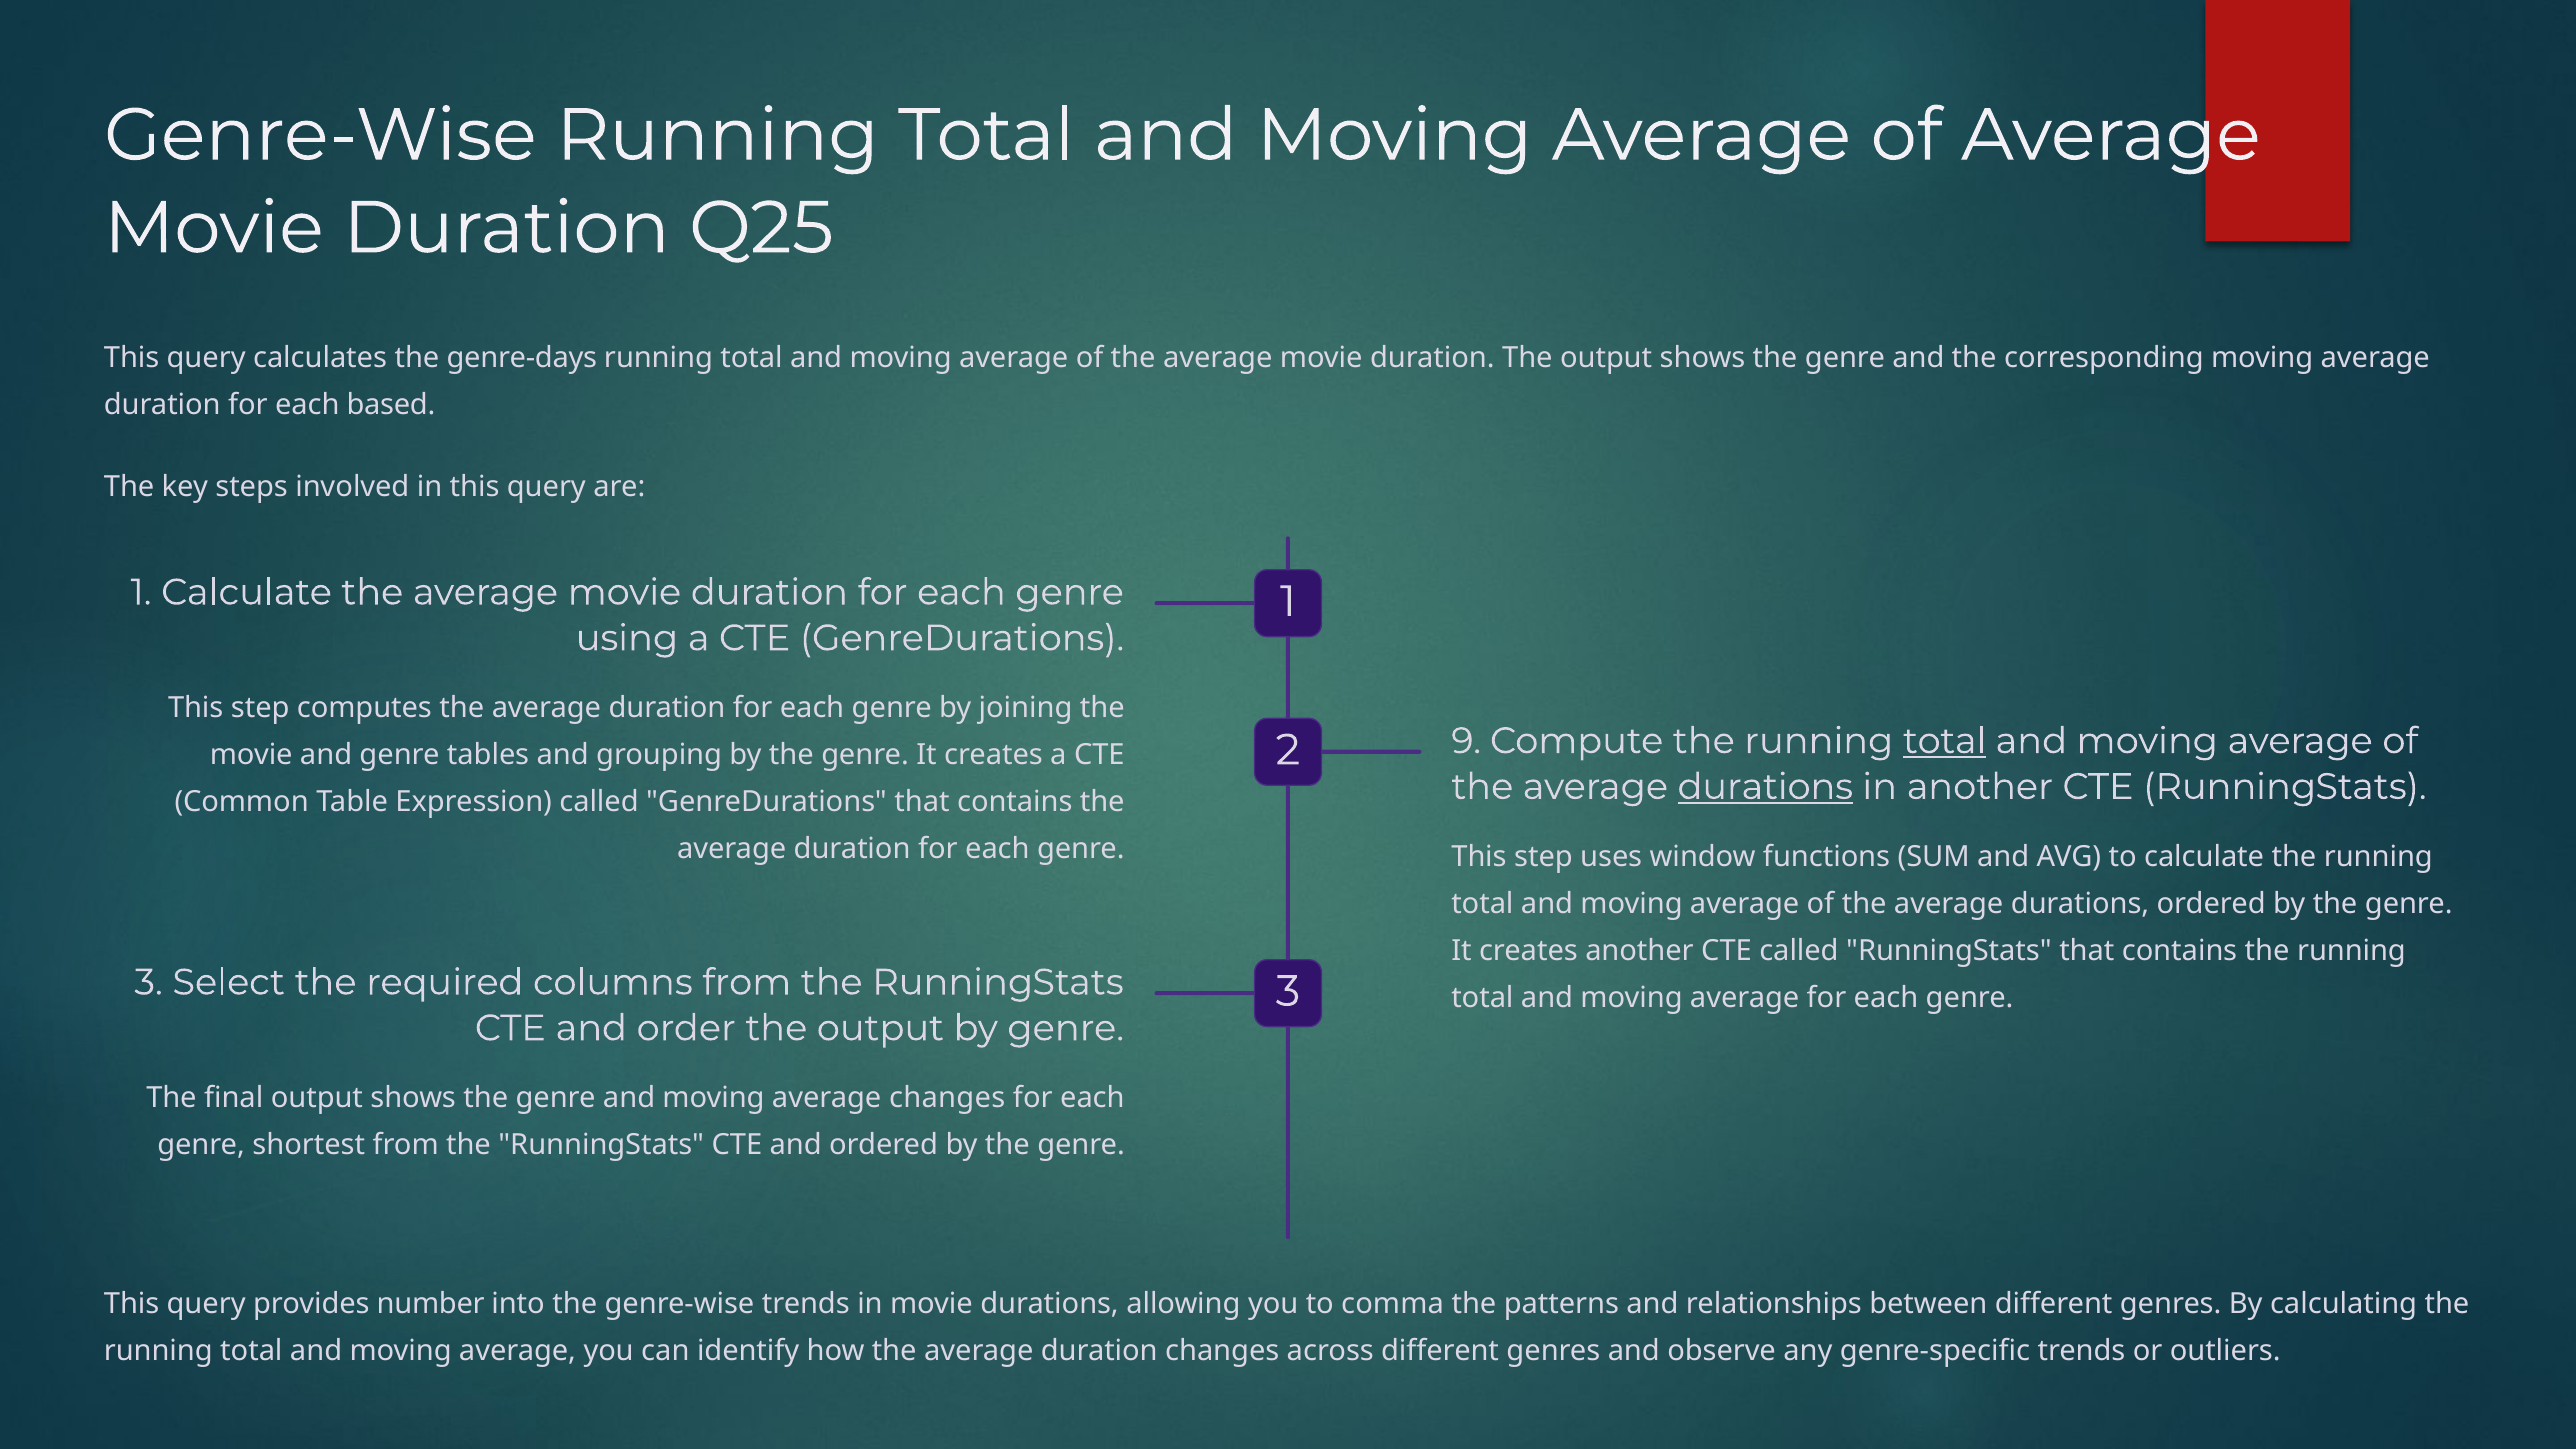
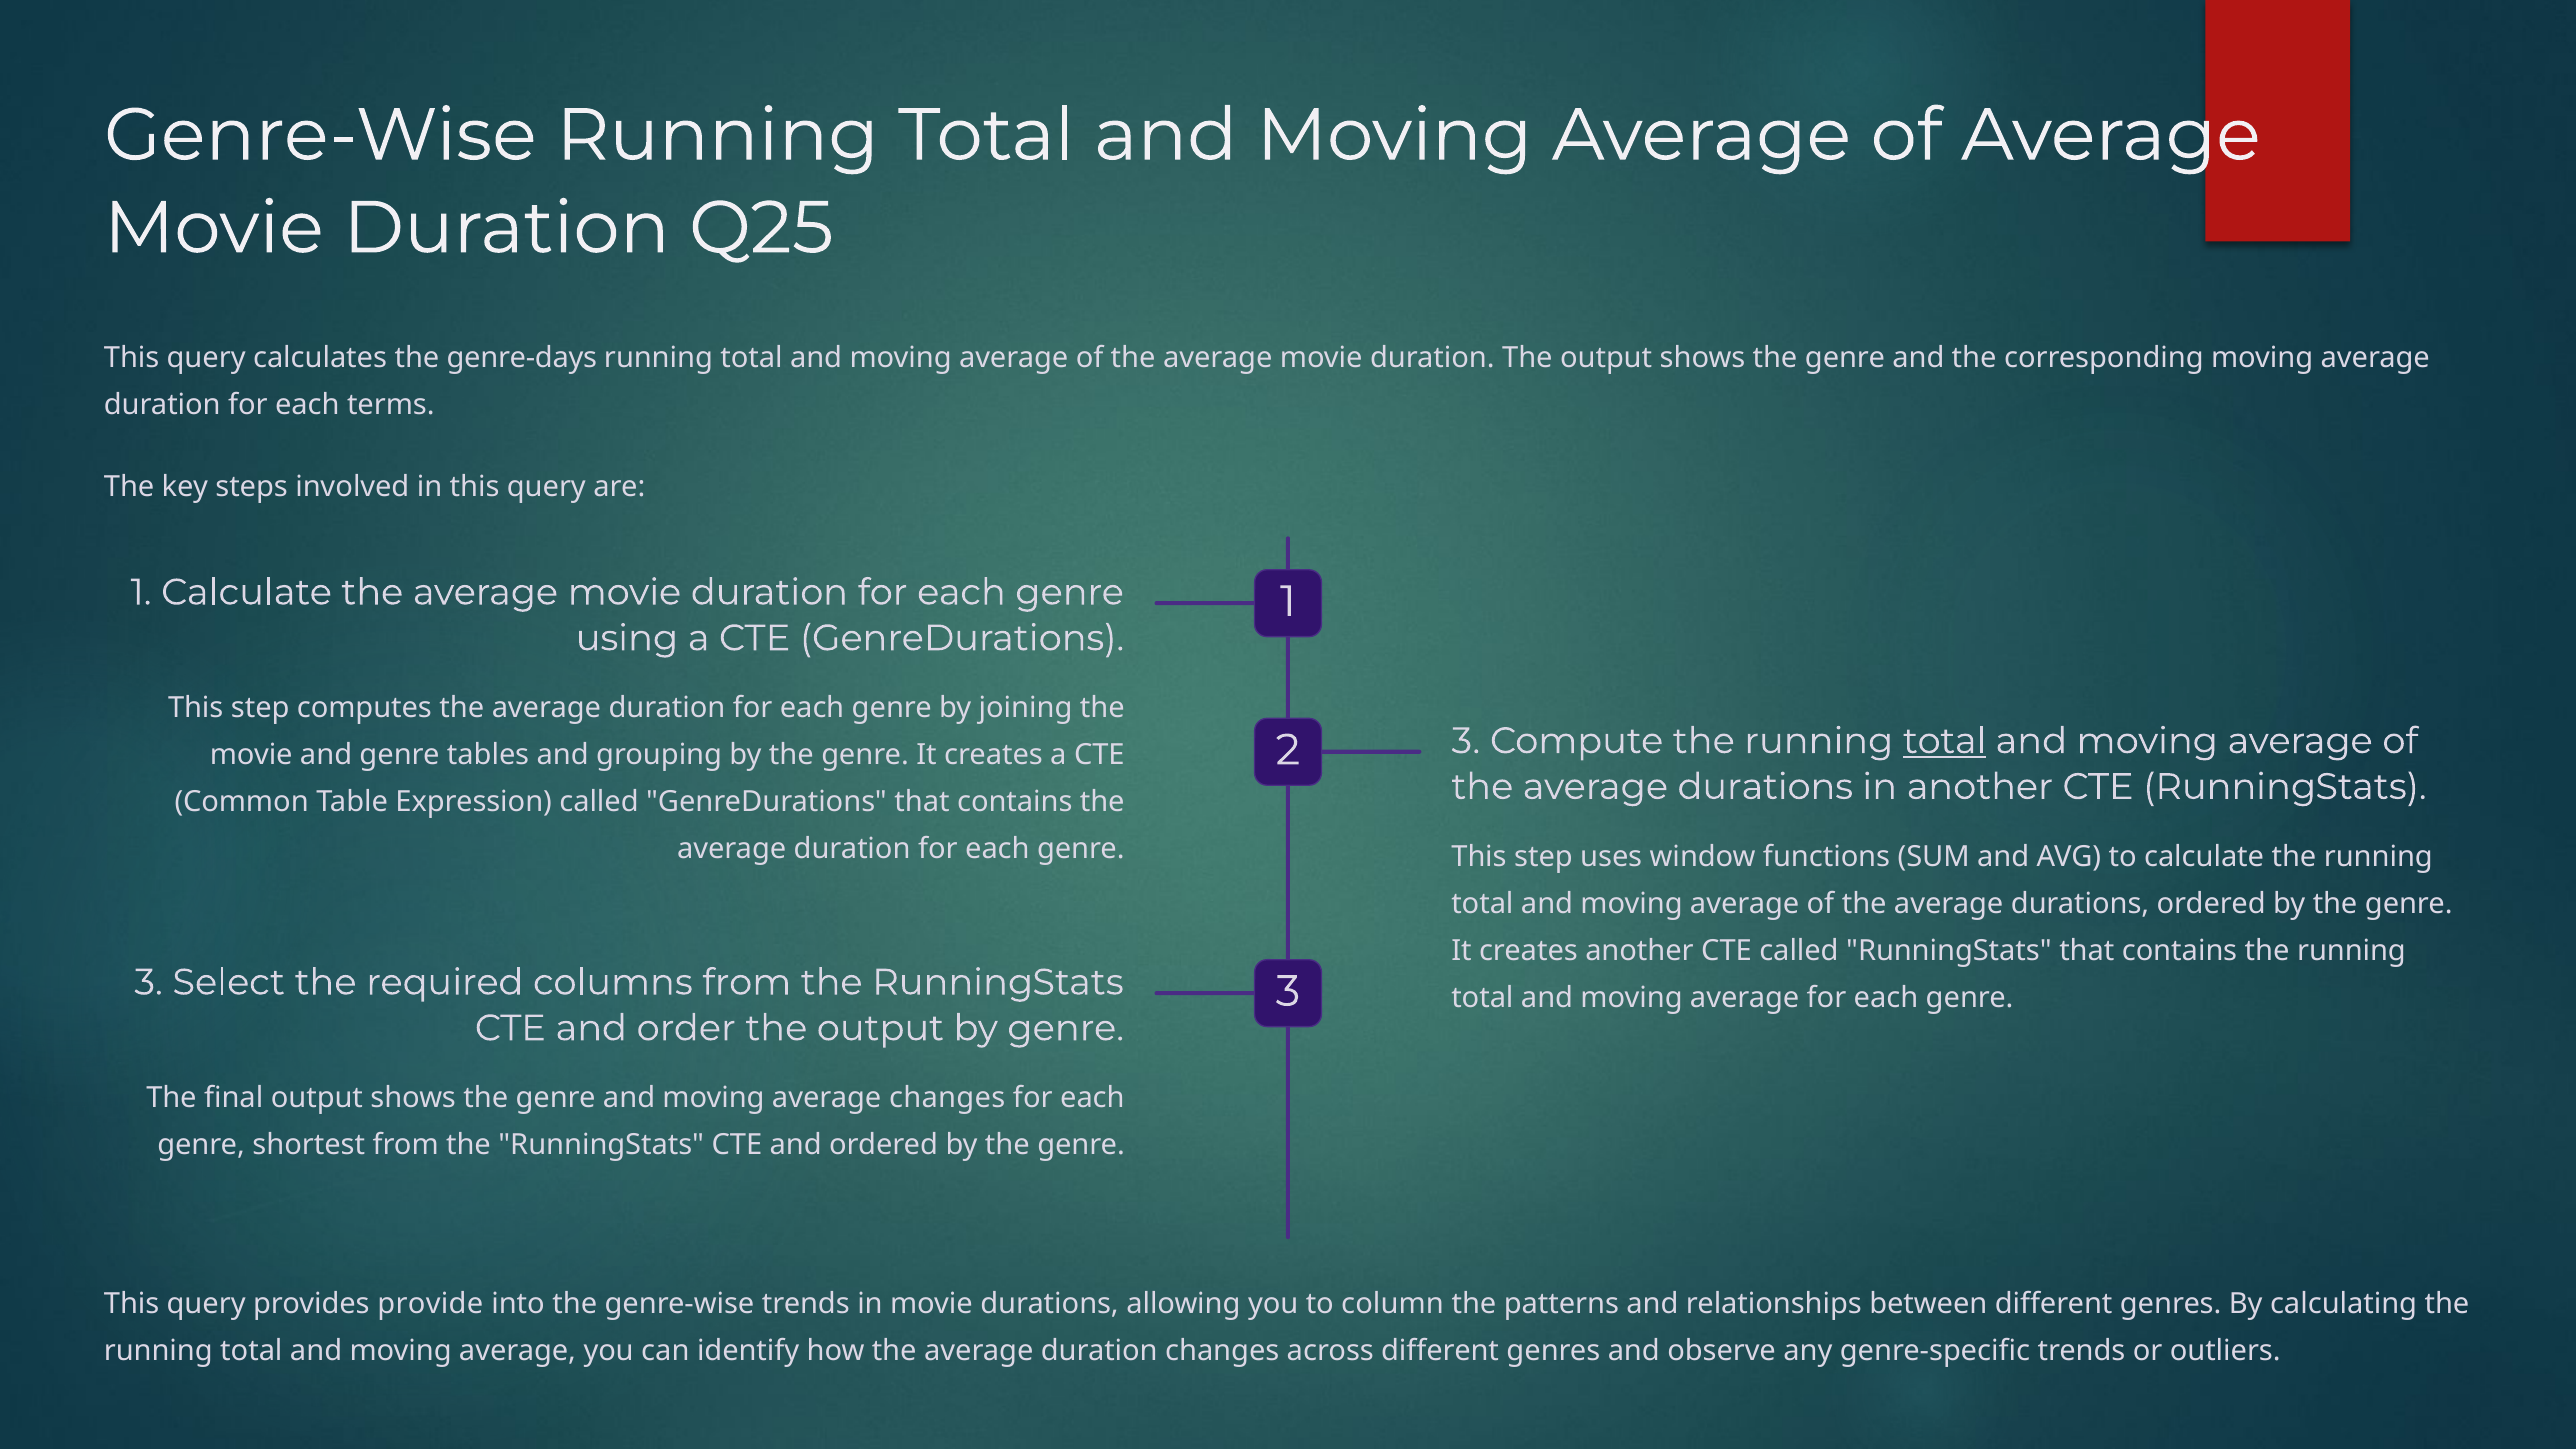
based: based -> terms
2 9: 9 -> 3
durations at (1765, 787) underline: present -> none
number: number -> provide
comma: comma -> column
